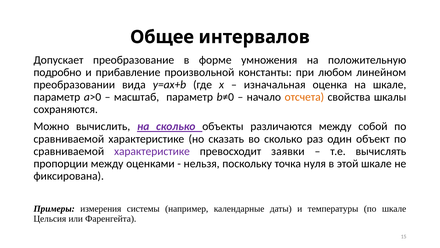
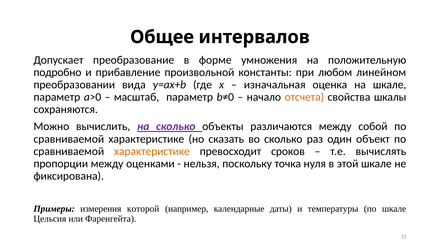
характеристике at (152, 151) colour: purple -> orange
заявки: заявки -> сроков
системы: системы -> которой
